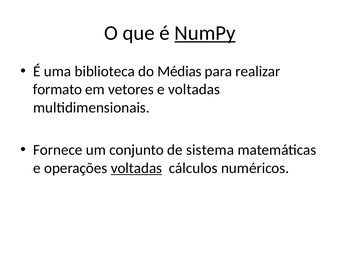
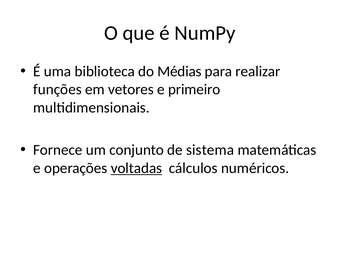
NumPy underline: present -> none
formato: formato -> funções
e voltadas: voltadas -> primeiro
